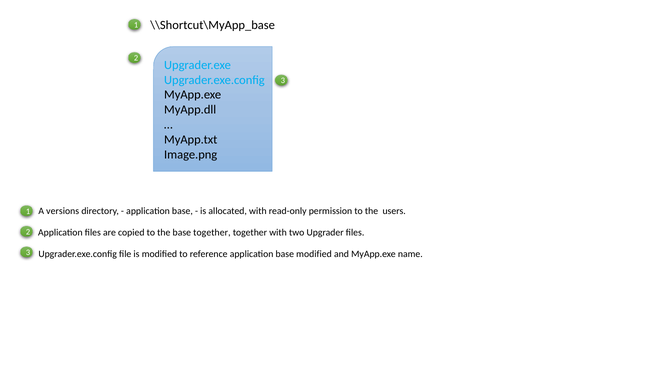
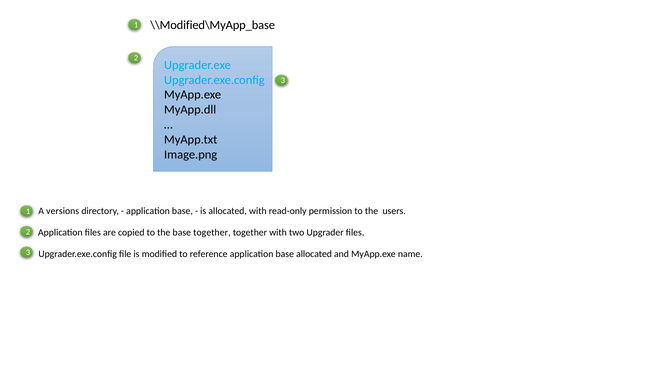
\\Shortcut\MyApp_base: \\Shortcut\MyApp_base -> \\Modified\MyApp_base
base modified: modified -> allocated
